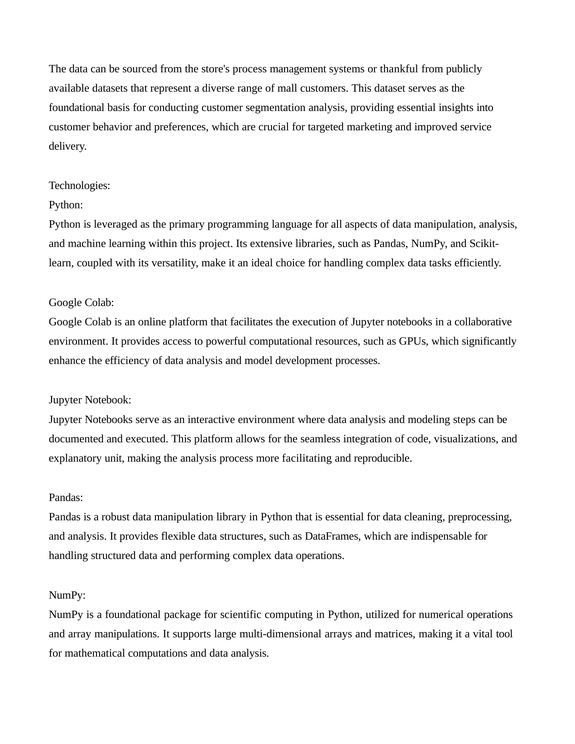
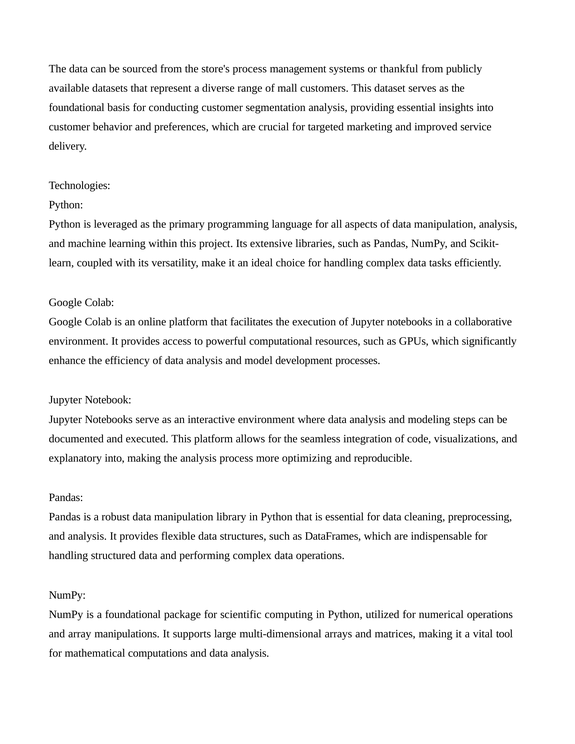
explanatory unit: unit -> into
facilitating: facilitating -> optimizing
